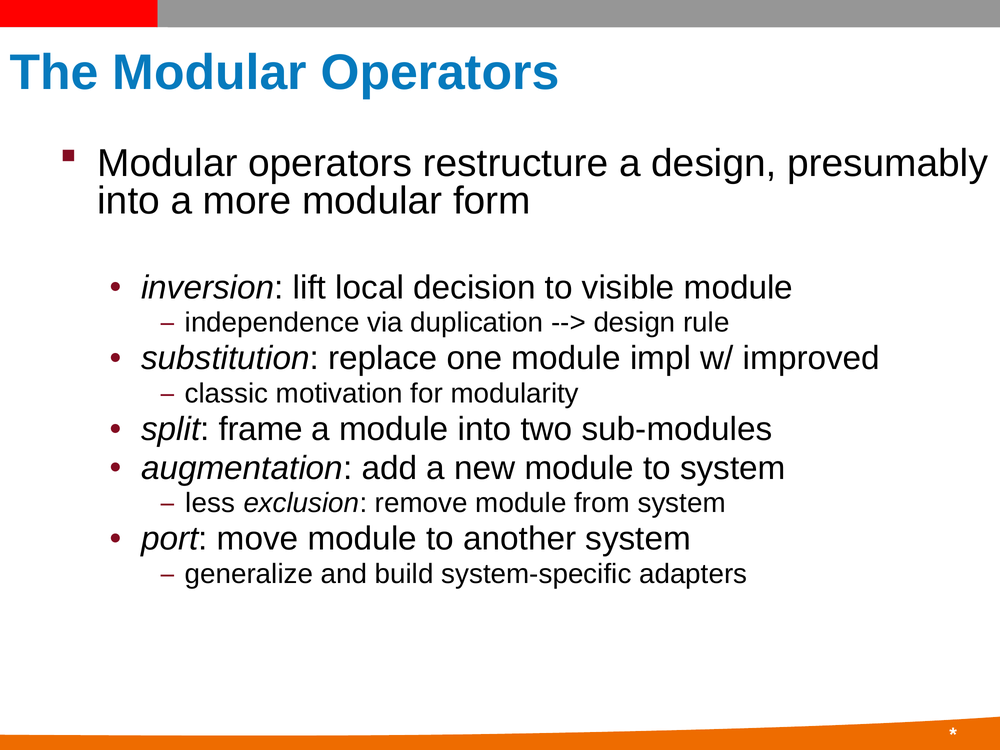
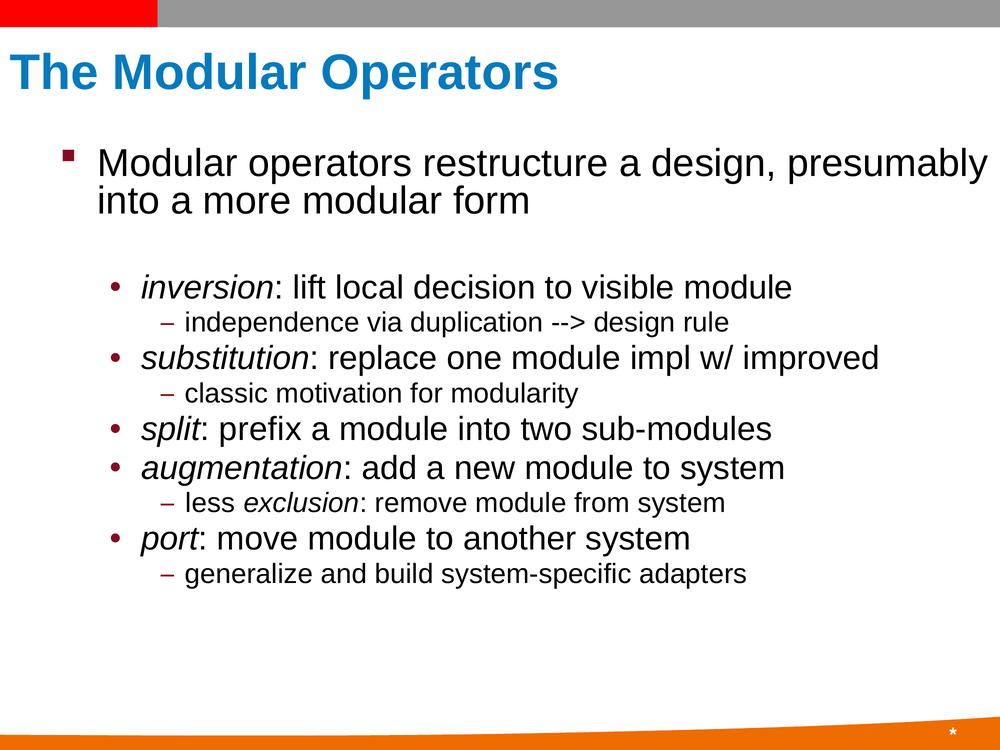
frame: frame -> prefix
